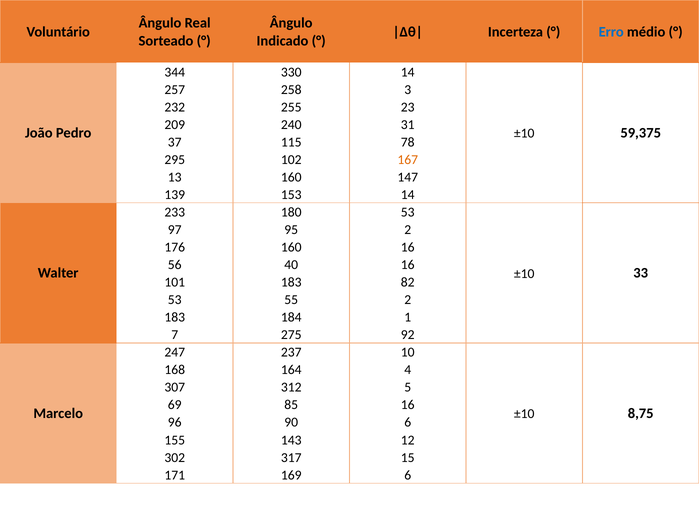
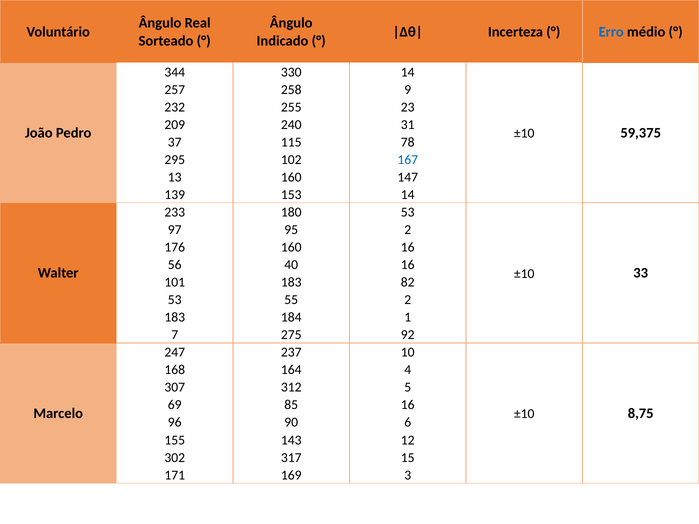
3: 3 -> 9
167 colour: orange -> blue
169 6: 6 -> 3
